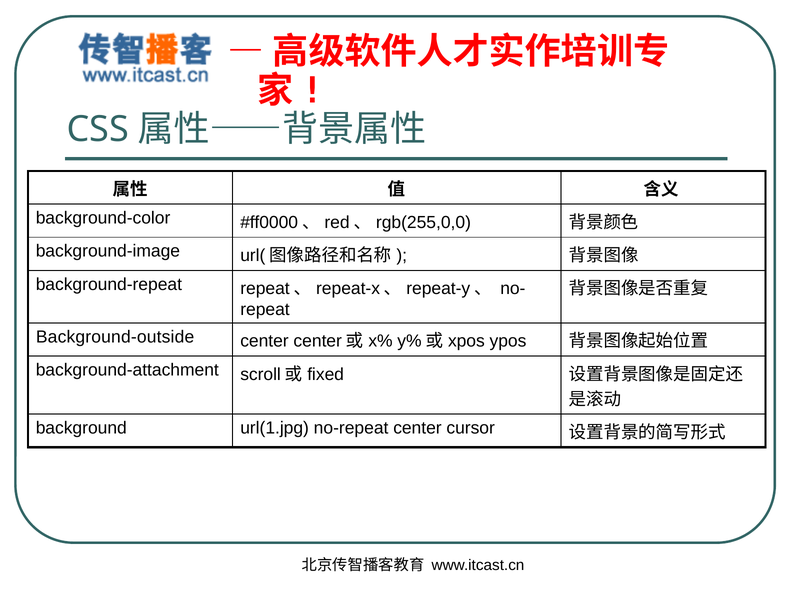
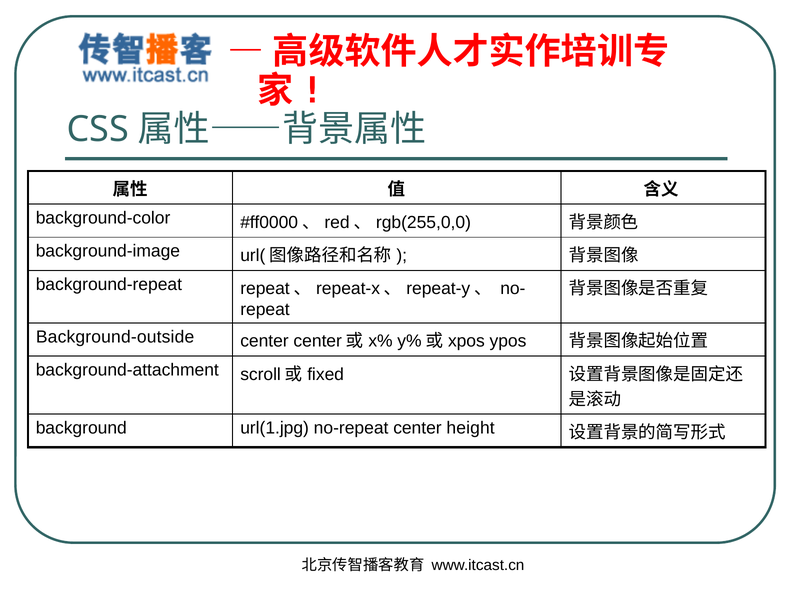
cursor: cursor -> height
